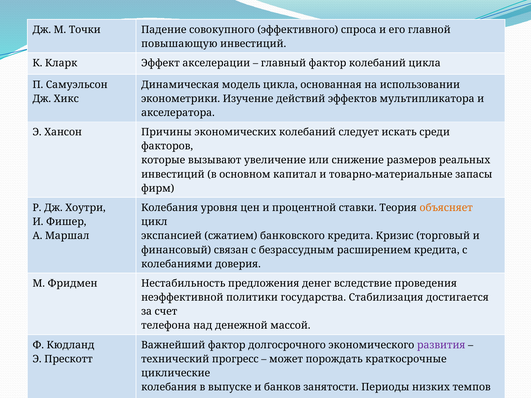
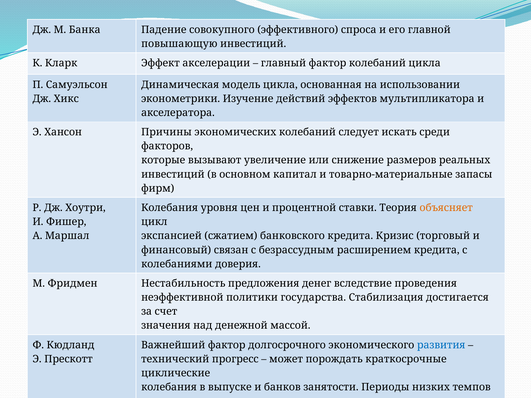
Точки: Точки -> Банка
телефона: телефона -> значения
развития at (441, 345) colour: purple -> blue
